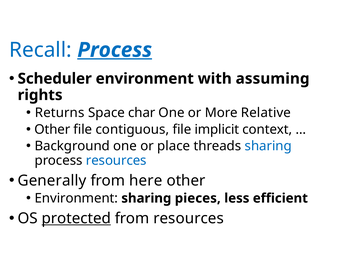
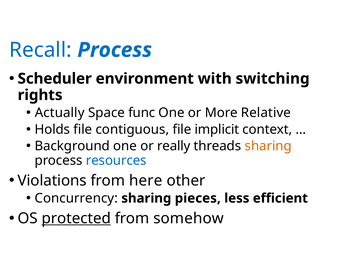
Process at (115, 50) underline: present -> none
assuming: assuming -> switching
Returns: Returns -> Actually
char: char -> func
Other at (52, 129): Other -> Holds
place: place -> really
sharing at (268, 146) colour: blue -> orange
Generally: Generally -> Violations
Environment at (76, 198): Environment -> Concurrency
from resources: resources -> somehow
